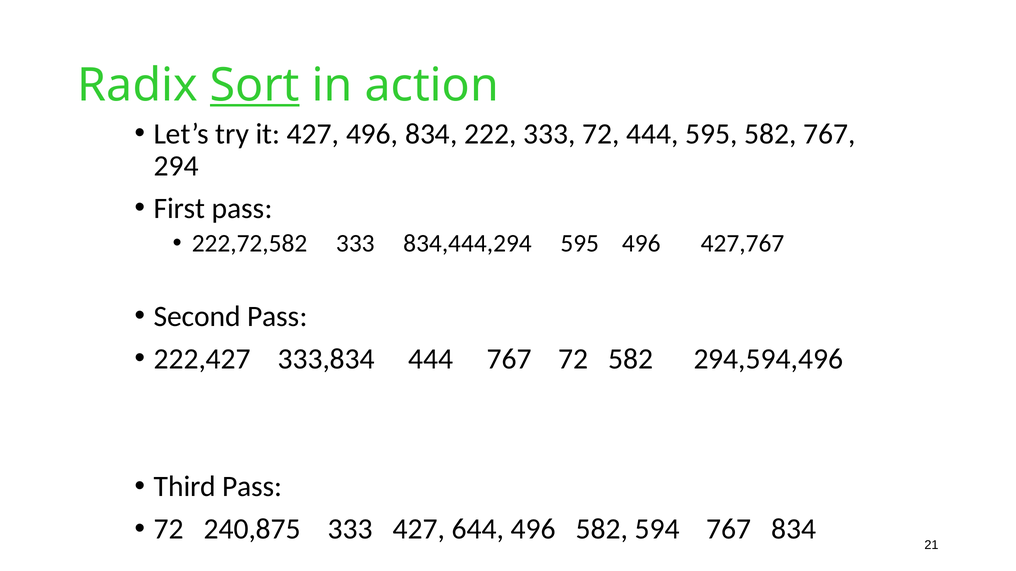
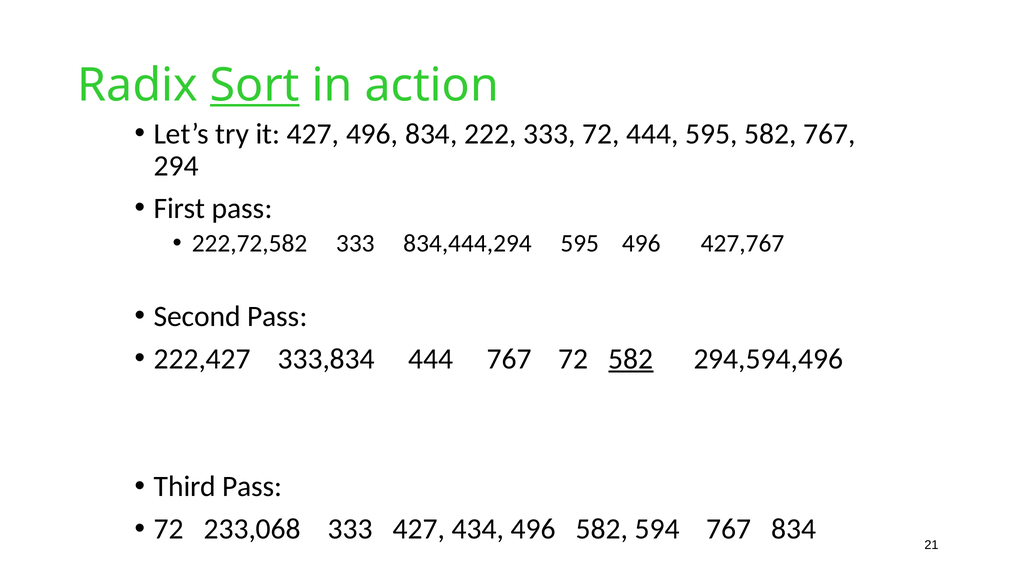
582 at (631, 359) underline: none -> present
240,875: 240,875 -> 233,068
644: 644 -> 434
